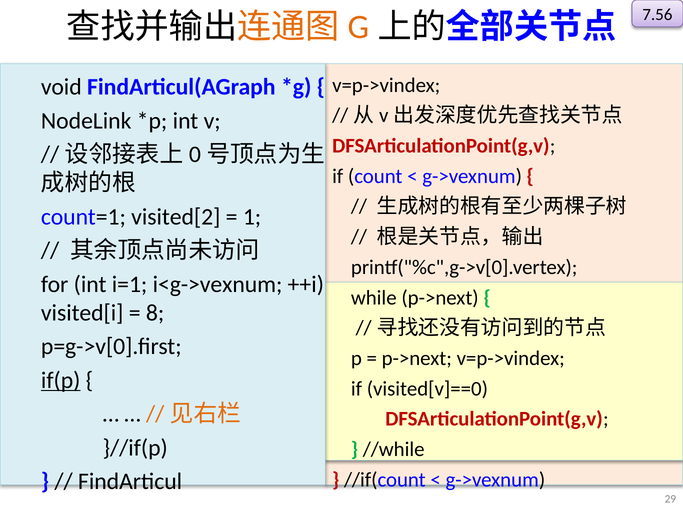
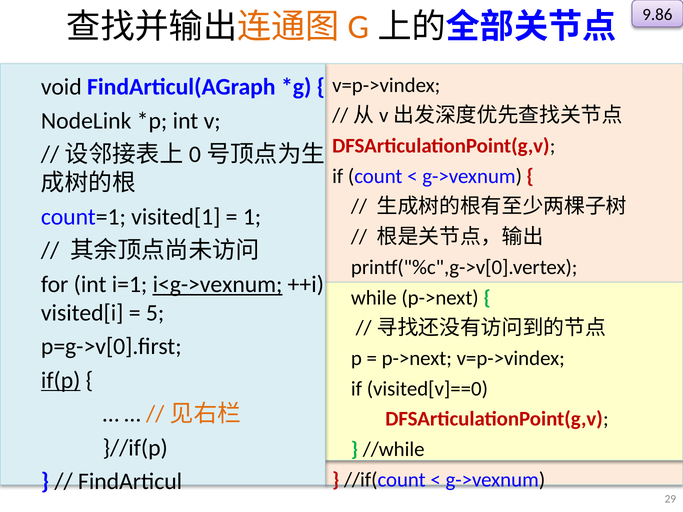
7.56: 7.56 -> 9.86
visited[2: visited[2 -> visited[1
i<g->vexnum underline: none -> present
8: 8 -> 5
